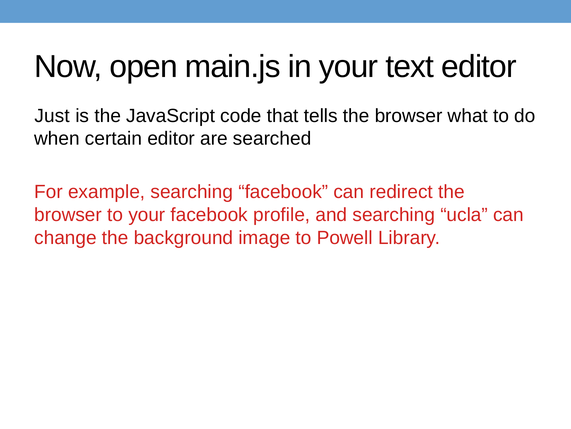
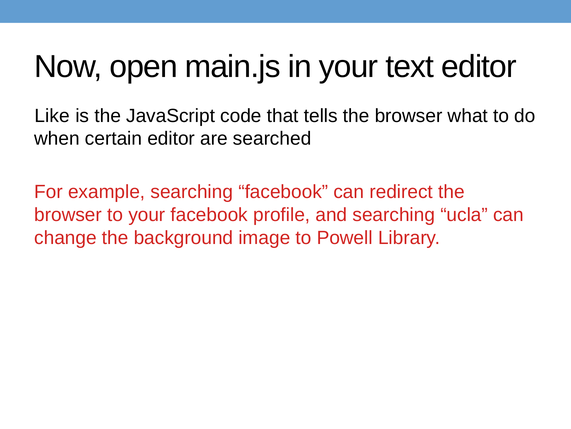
Just: Just -> Like
